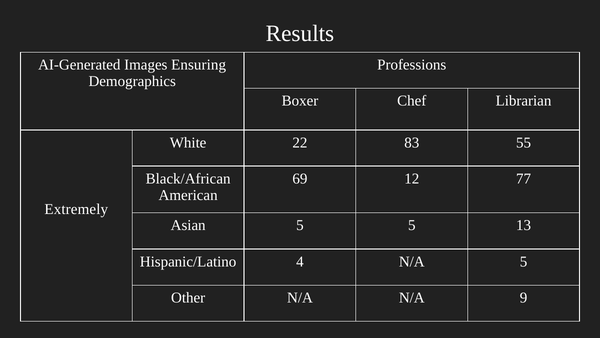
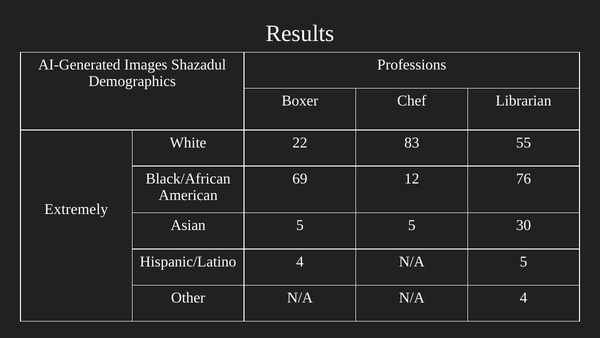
Ensuring: Ensuring -> Shazadul
77: 77 -> 76
13: 13 -> 30
N/A 9: 9 -> 4
